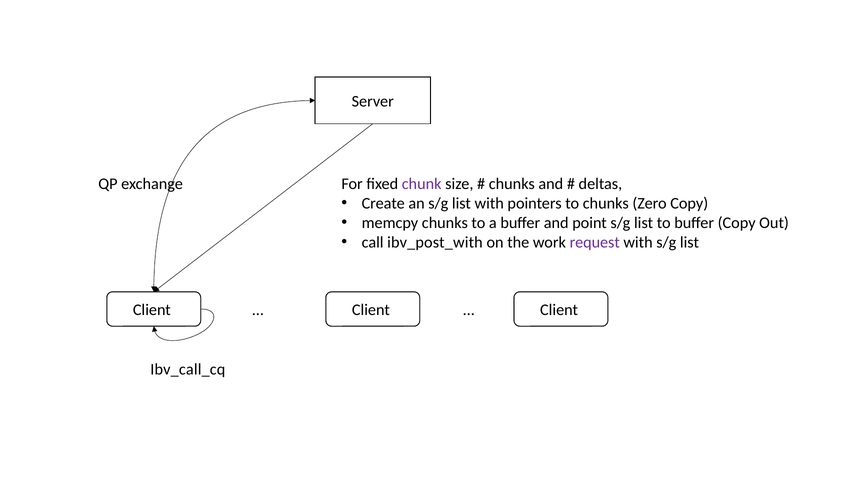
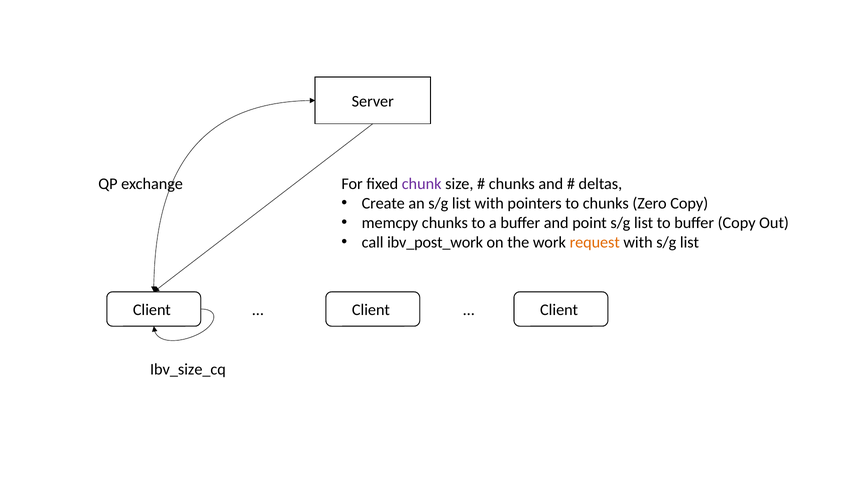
ibv_post_with: ibv_post_with -> ibv_post_work
request colour: purple -> orange
Ibv_call_cq: Ibv_call_cq -> Ibv_size_cq
